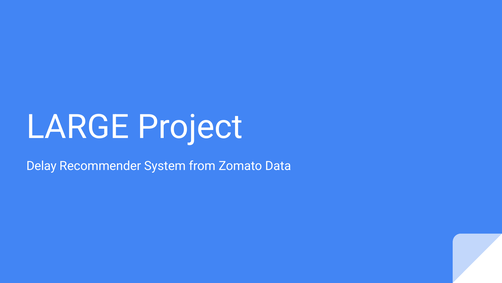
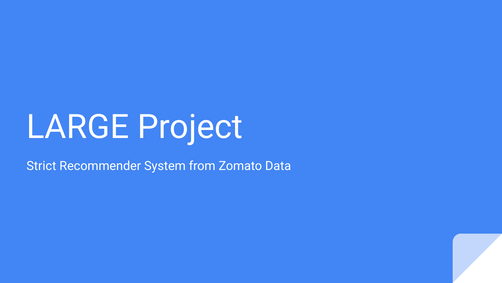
Delay: Delay -> Strict
